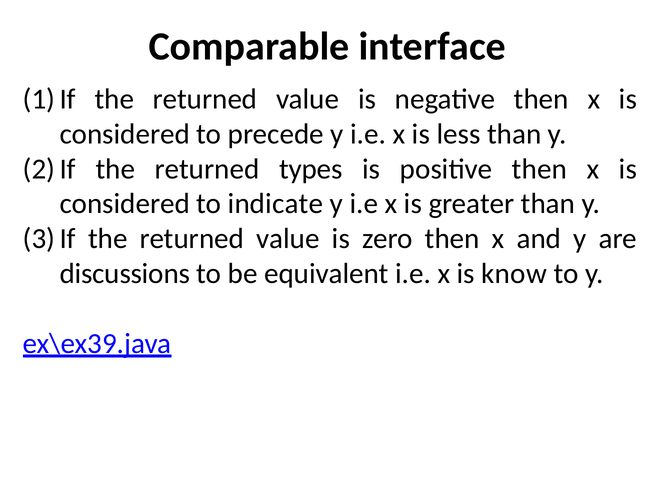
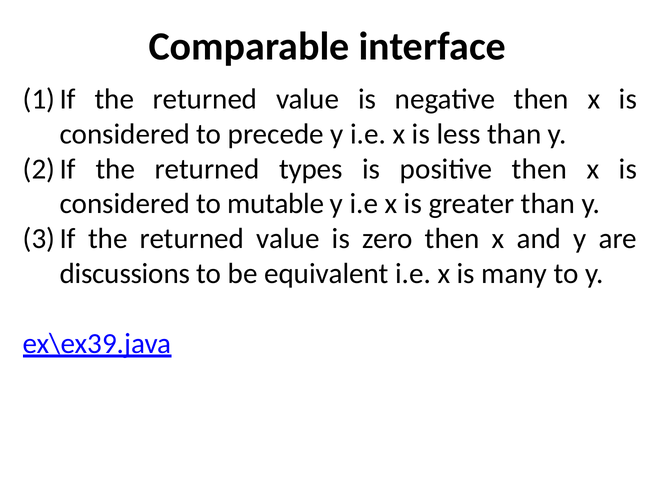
indicate: indicate -> mutable
know: know -> many
